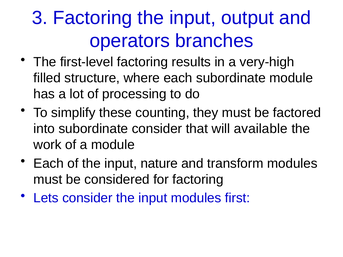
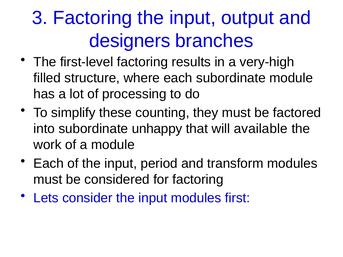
operators: operators -> designers
subordinate consider: consider -> unhappy
nature: nature -> period
